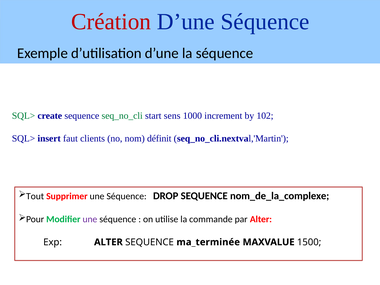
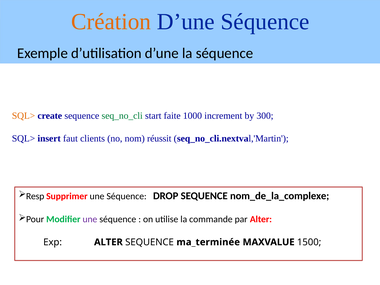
Création colour: red -> orange
SQL> at (24, 116) colour: green -> orange
sens: sens -> faite
102: 102 -> 300
définit: définit -> réussit
Tout: Tout -> Resp
